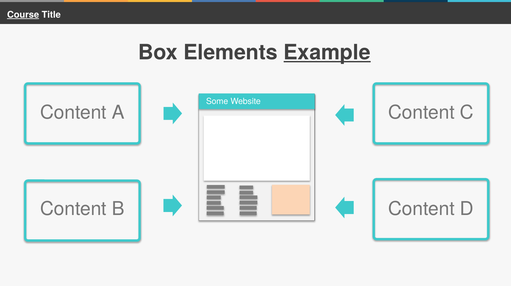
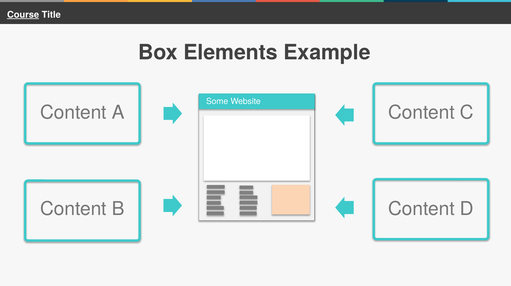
Example underline: present -> none
